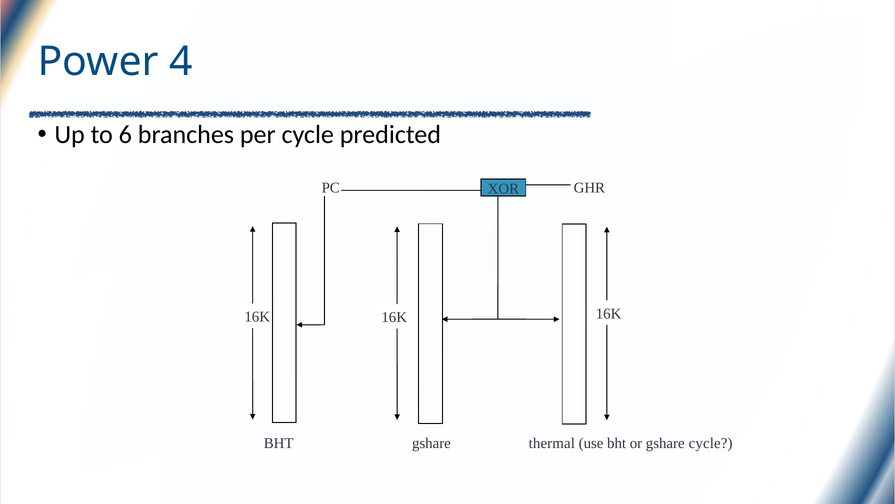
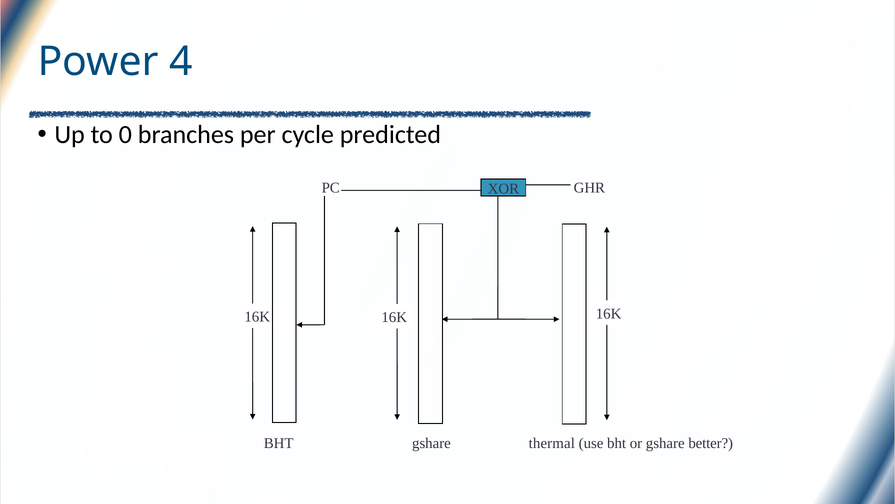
6: 6 -> 0
gshare cycle: cycle -> better
